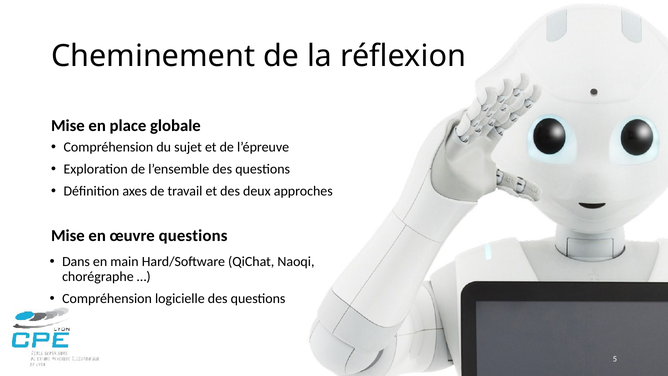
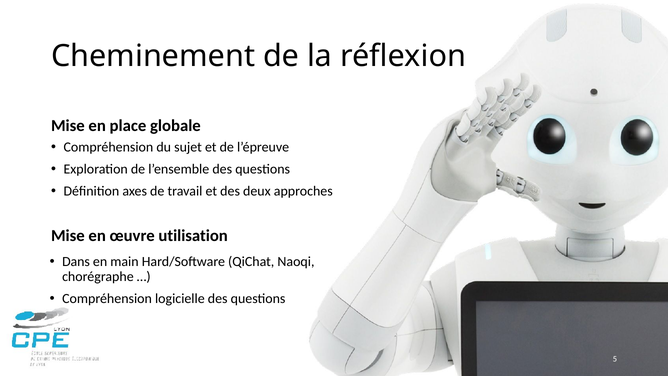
œuvre questions: questions -> utilisation
